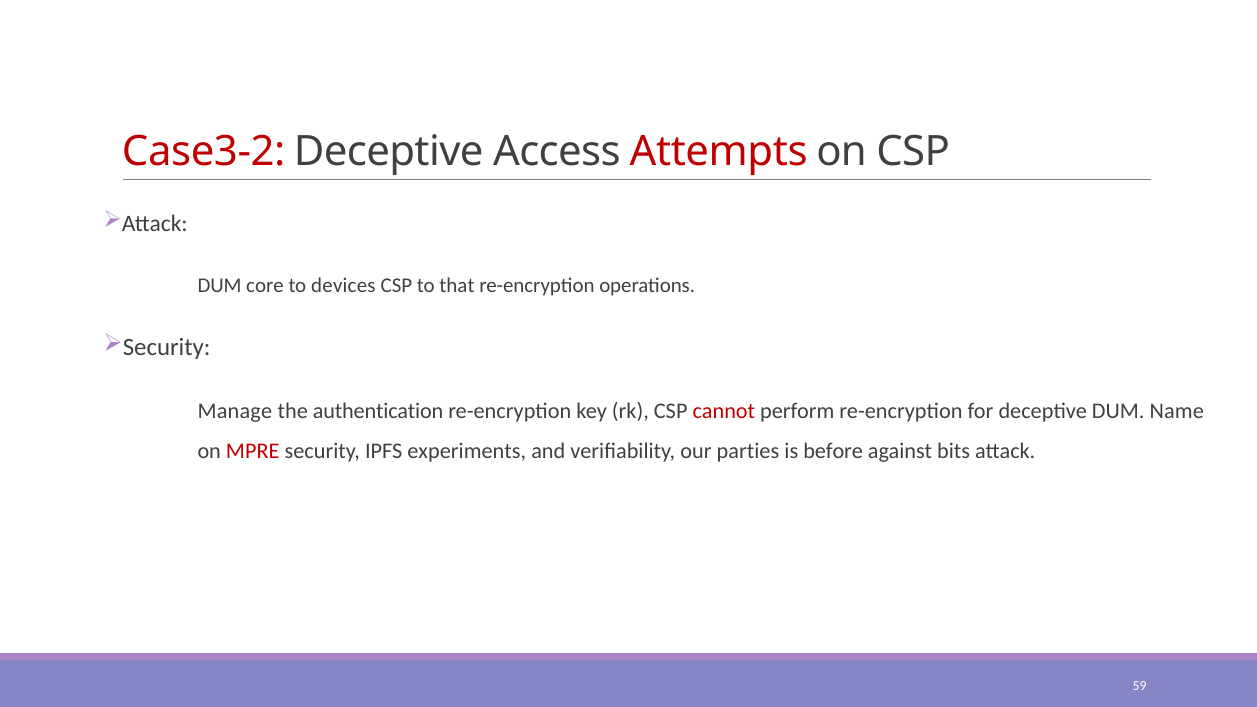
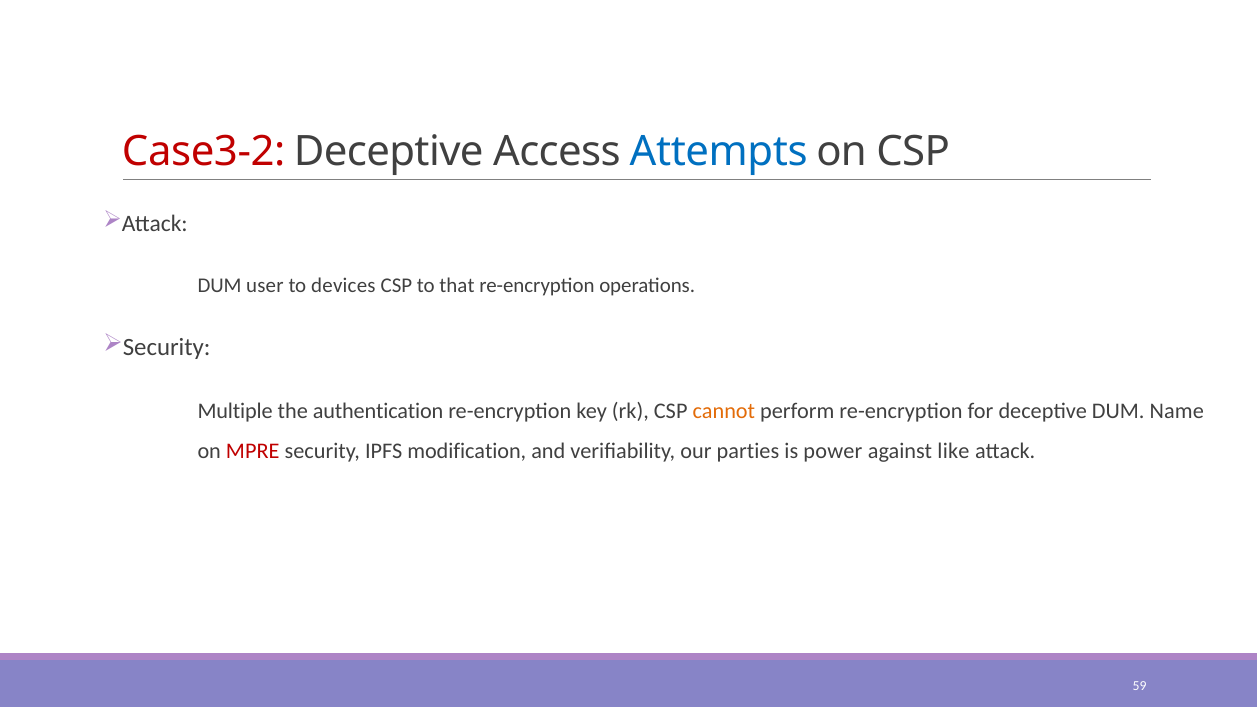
Attempts colour: red -> blue
core: core -> user
Manage: Manage -> Multiple
cannot colour: red -> orange
experiments: experiments -> modification
before: before -> power
bits: bits -> like
